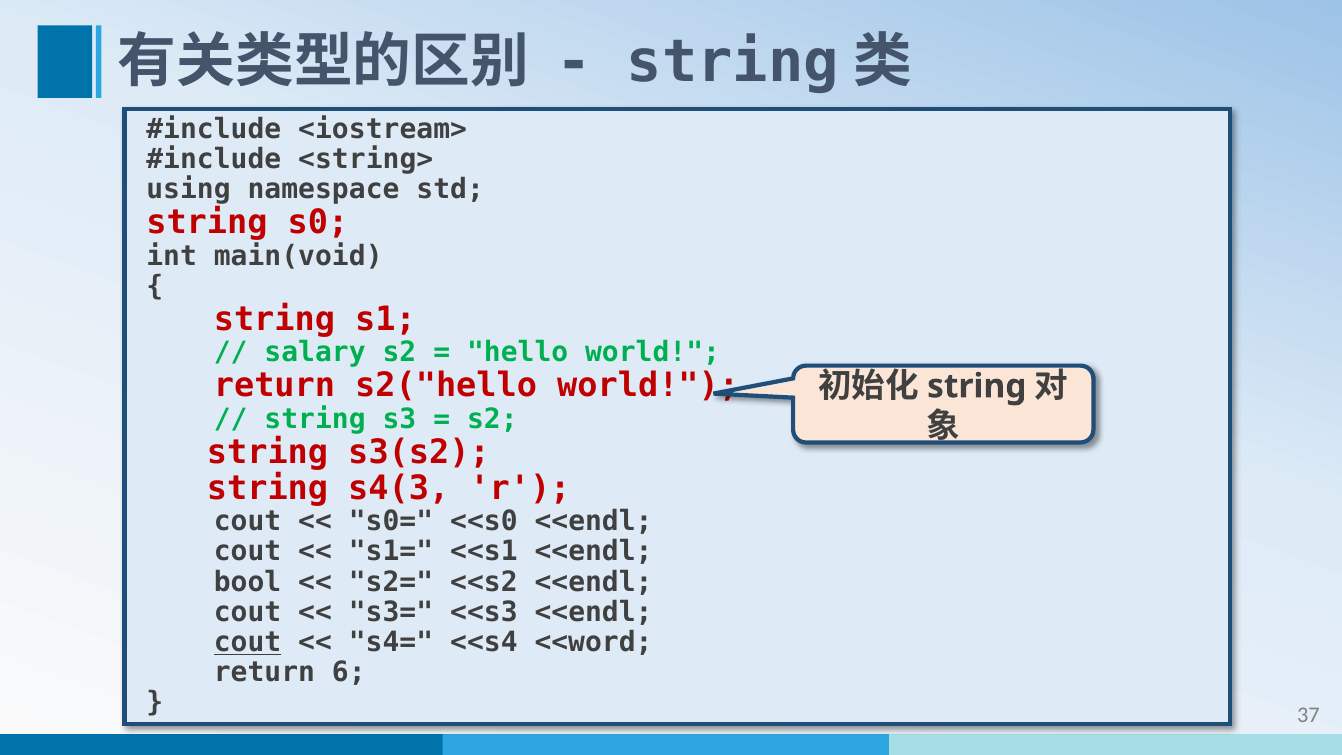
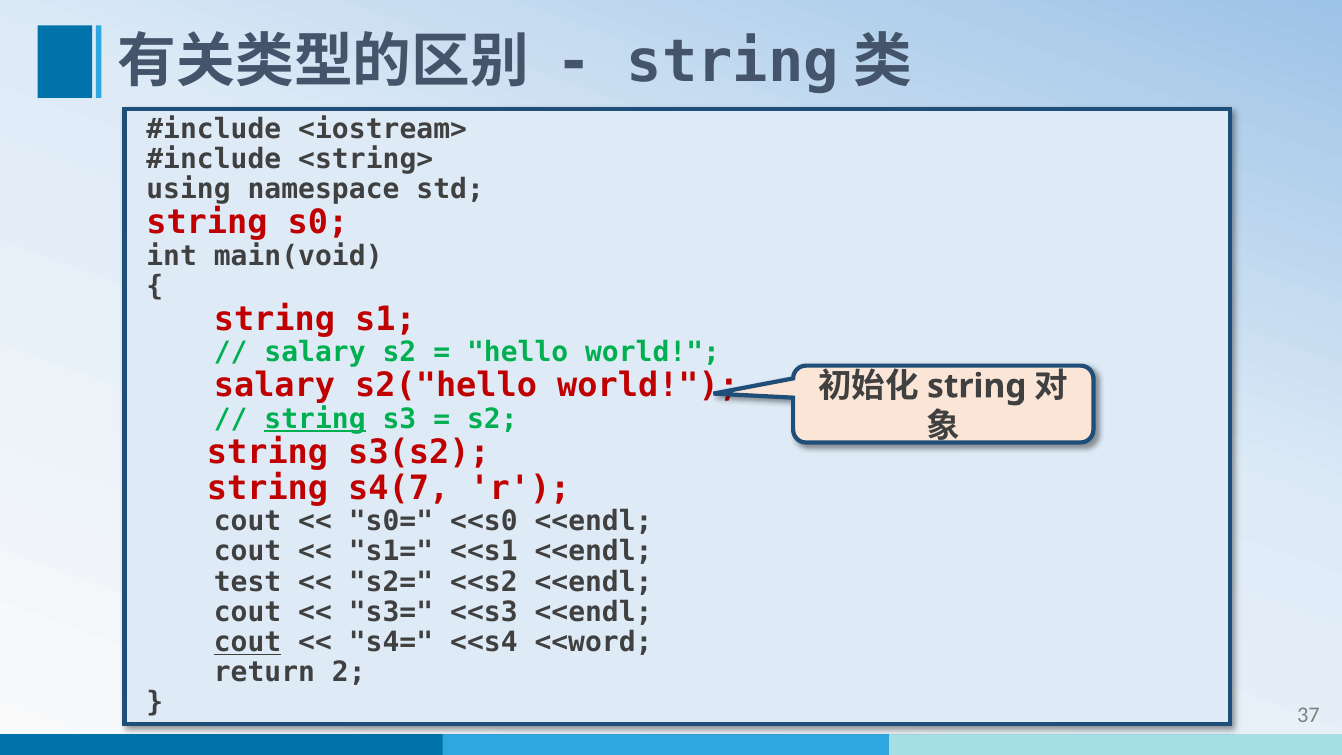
return at (274, 386): return -> salary
string at (315, 419) underline: none -> present
s4(3: s4(3 -> s4(7
bool: bool -> test
6: 6 -> 2
